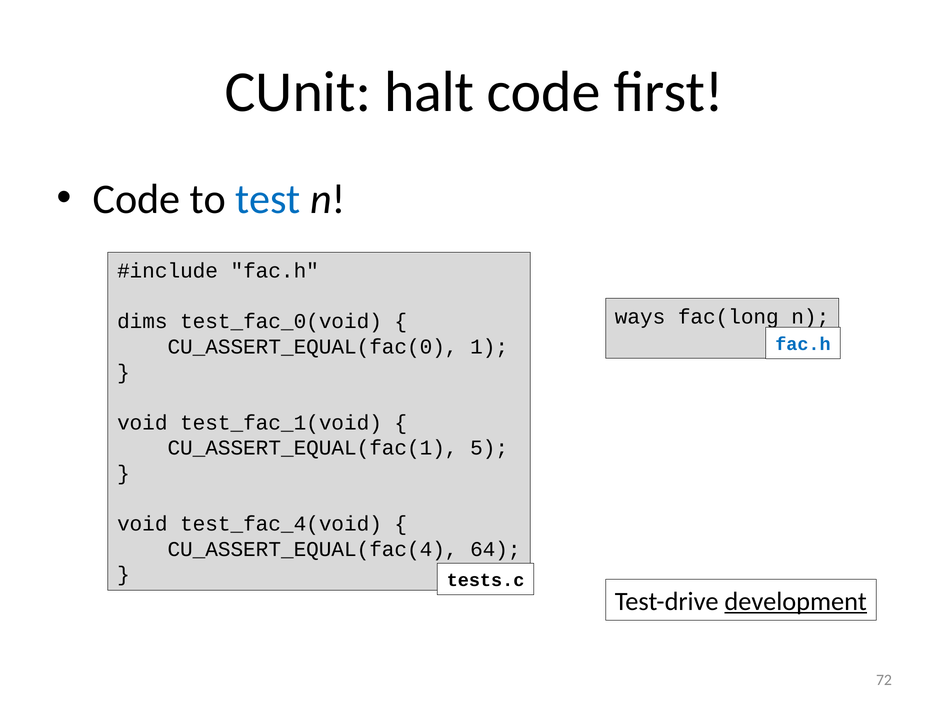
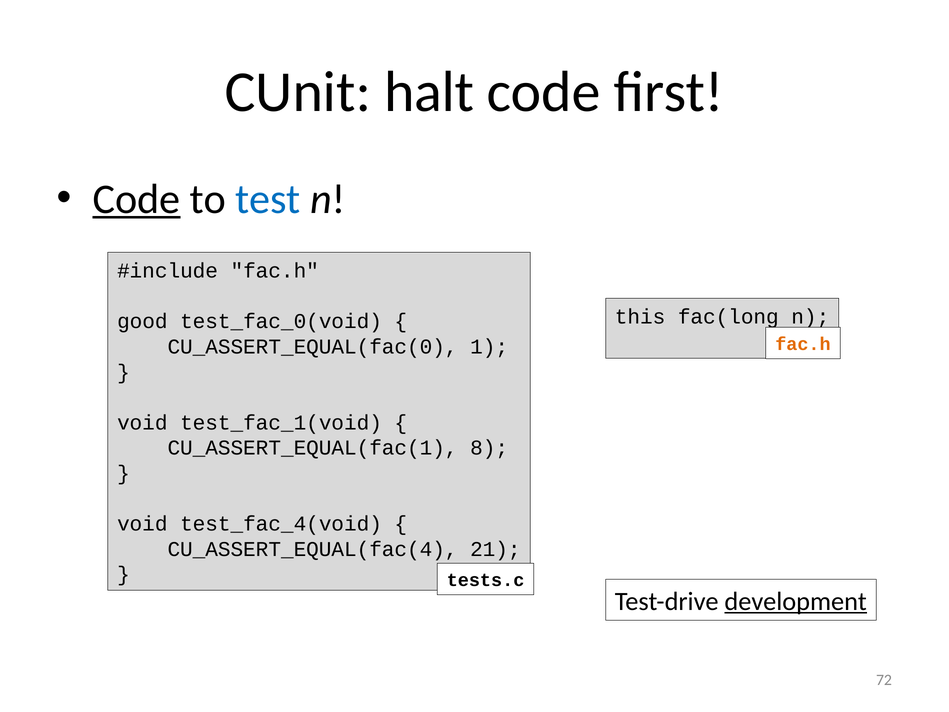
Code at (136, 199) underline: none -> present
ways: ways -> this
dims: dims -> good
fac.h at (803, 344) colour: blue -> orange
5: 5 -> 8
64: 64 -> 21
